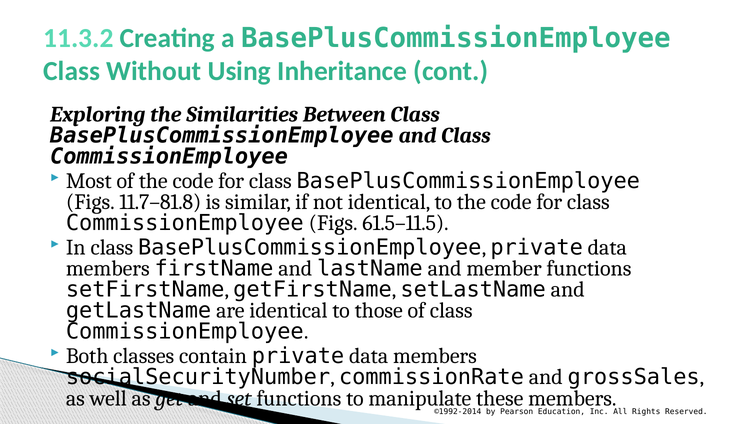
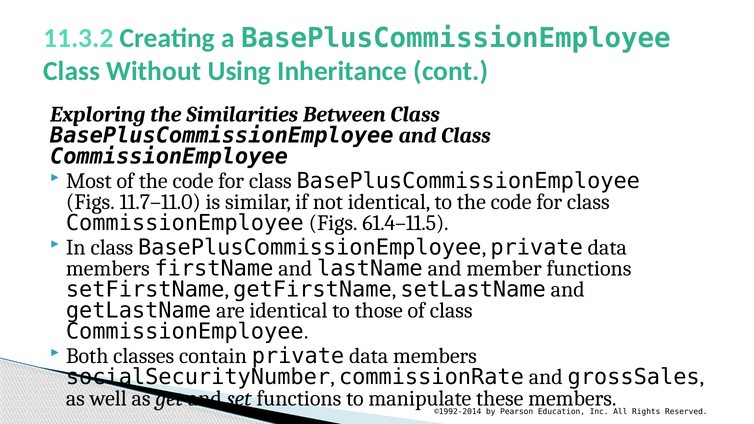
11.7–81.8: 11.7–81.8 -> 11.7–11.0
61.5–11.5: 61.5–11.5 -> 61.4–11.5
